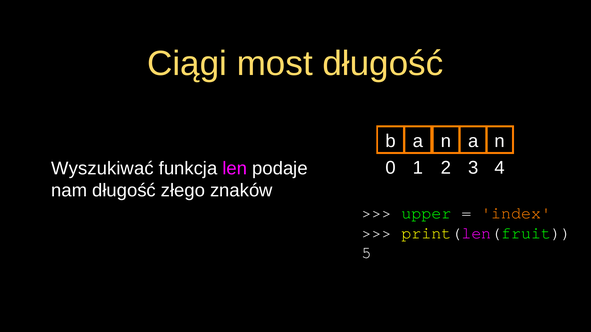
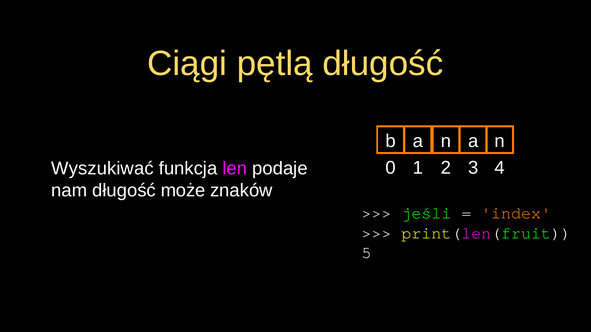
most: most -> pętlą
złego: złego -> może
upper: upper -> jeśli
